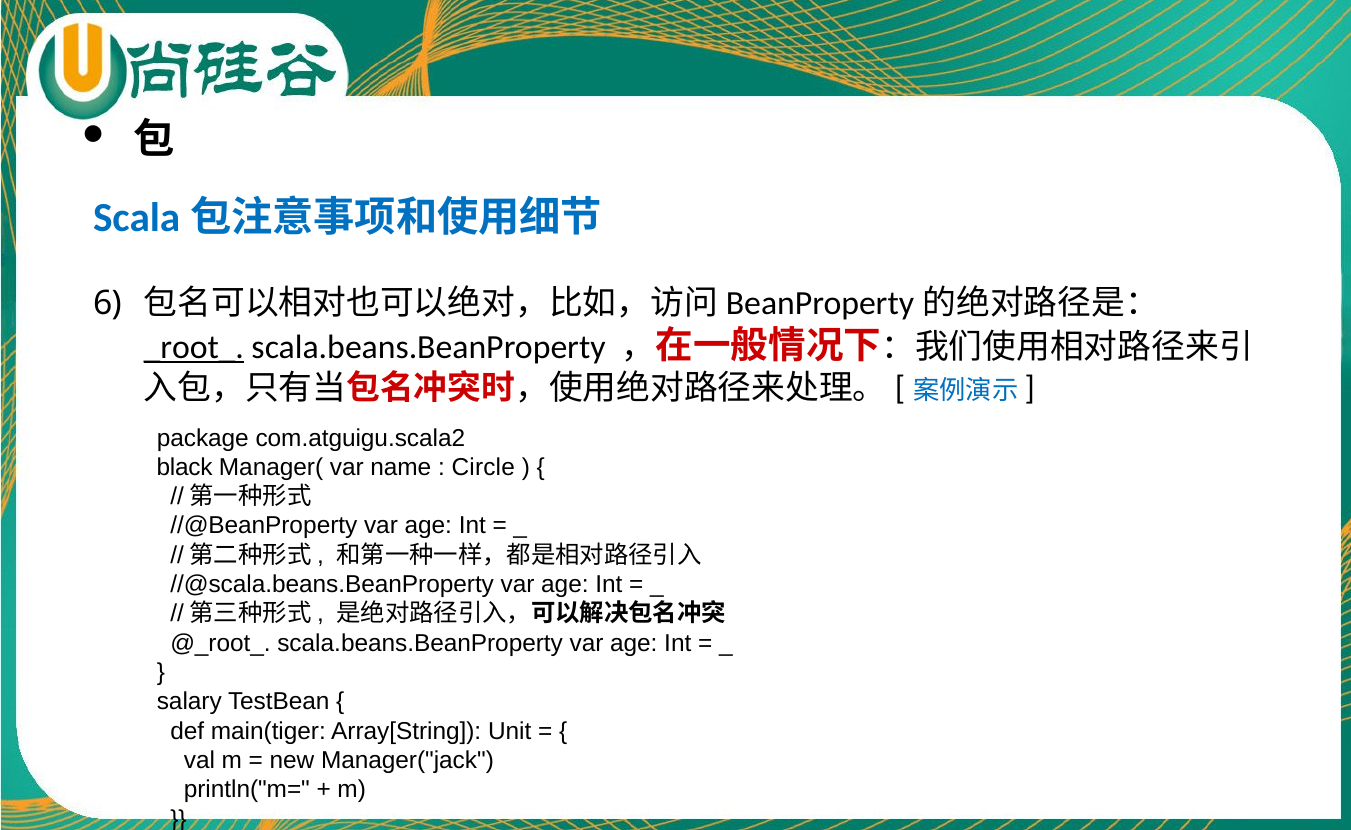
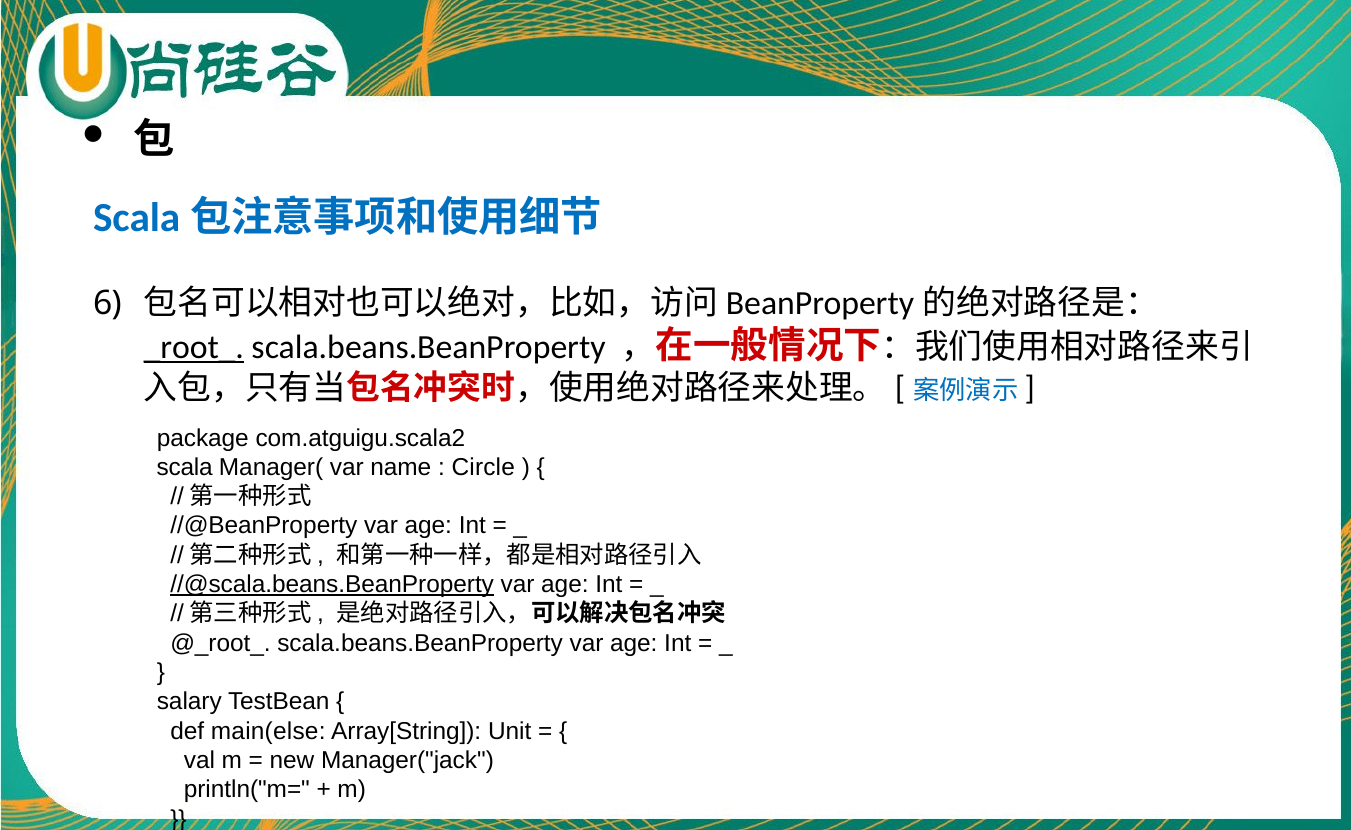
black: black -> scala
//@scala.beans.BeanProperty underline: none -> present
main(tiger: main(tiger -> main(else
